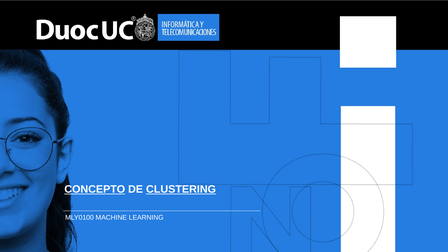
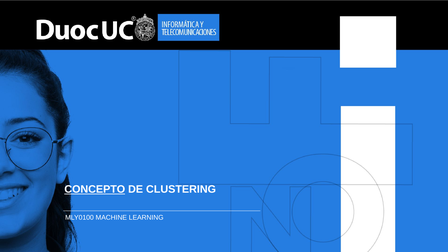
CLUSTERING underline: present -> none
